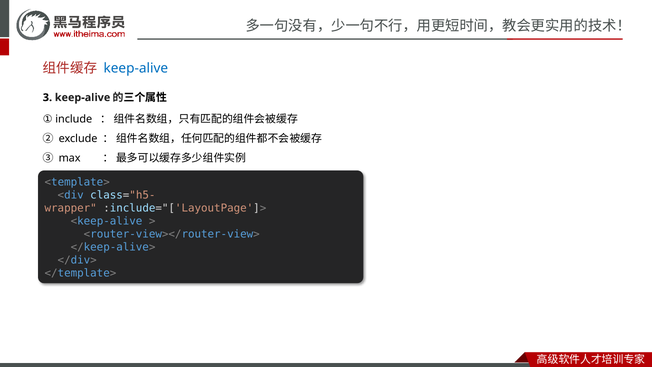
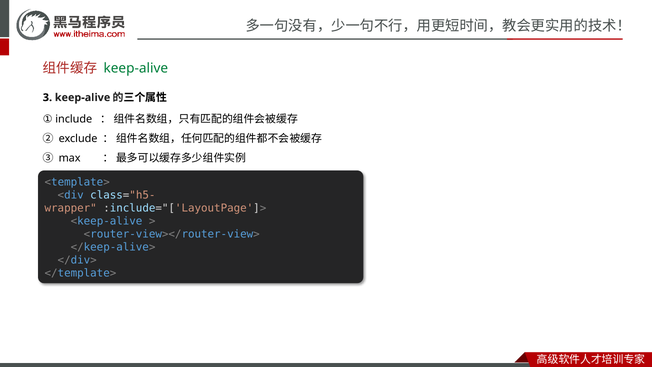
keep-alive at (136, 68) colour: blue -> green
